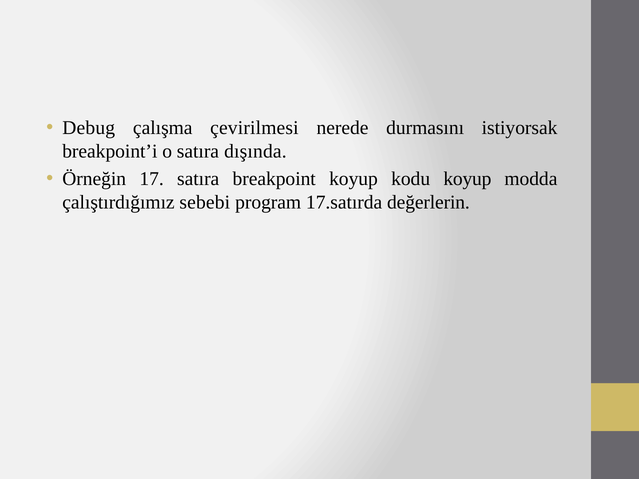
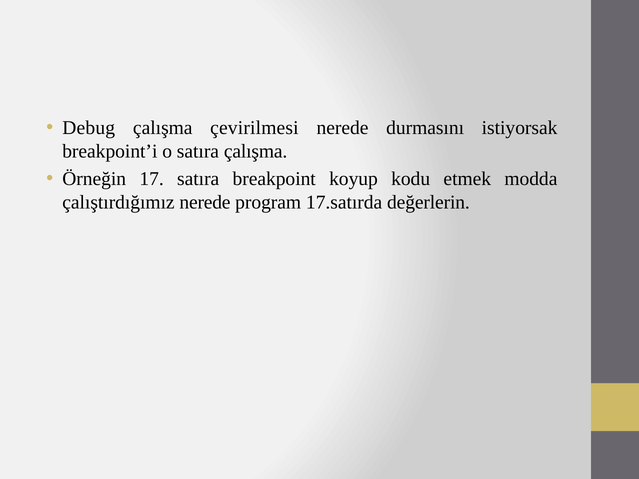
satıra dışında: dışında -> çalışma
kodu koyup: koyup -> etmek
çalıştırdığımız sebebi: sebebi -> nerede
